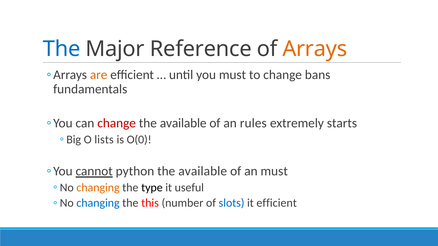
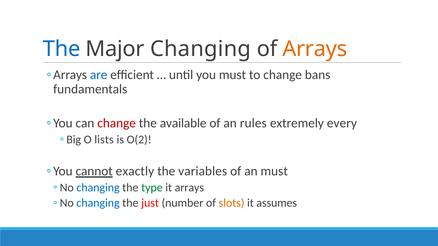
Major Reference: Reference -> Changing
are colour: orange -> blue
starts: starts -> every
O(0: O(0 -> O(2
python: python -> exactly
available at (203, 171): available -> variables
changing at (98, 188) colour: orange -> blue
type colour: black -> green
it useful: useful -> arrays
this: this -> just
slots colour: blue -> orange
it efficient: efficient -> assumes
